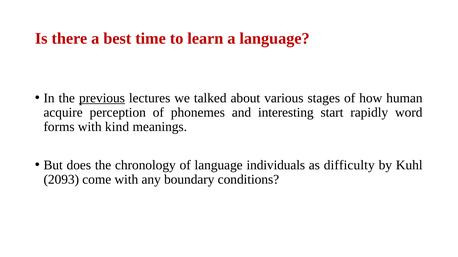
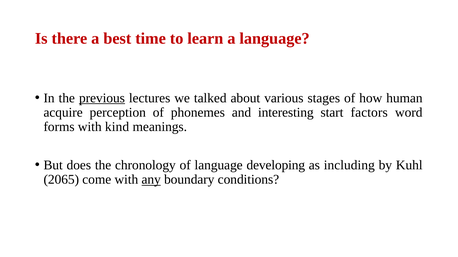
rapidly: rapidly -> factors
individuals: individuals -> developing
difficulty: difficulty -> including
2093: 2093 -> 2065
any underline: none -> present
